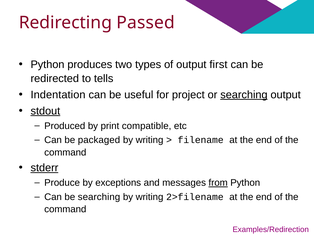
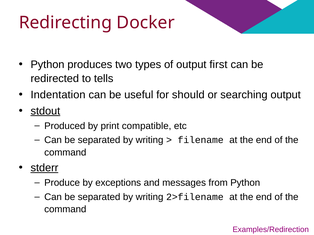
Passed: Passed -> Docker
project: project -> should
searching at (244, 95) underline: present -> none
packaged at (99, 140): packaged -> separated
from underline: present -> none
searching at (99, 197): searching -> separated
